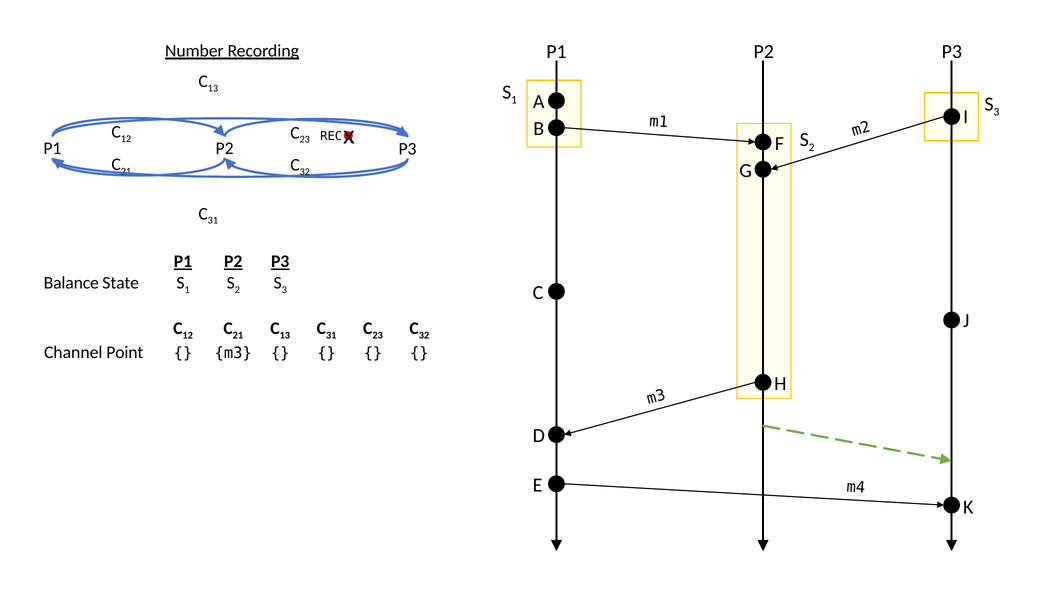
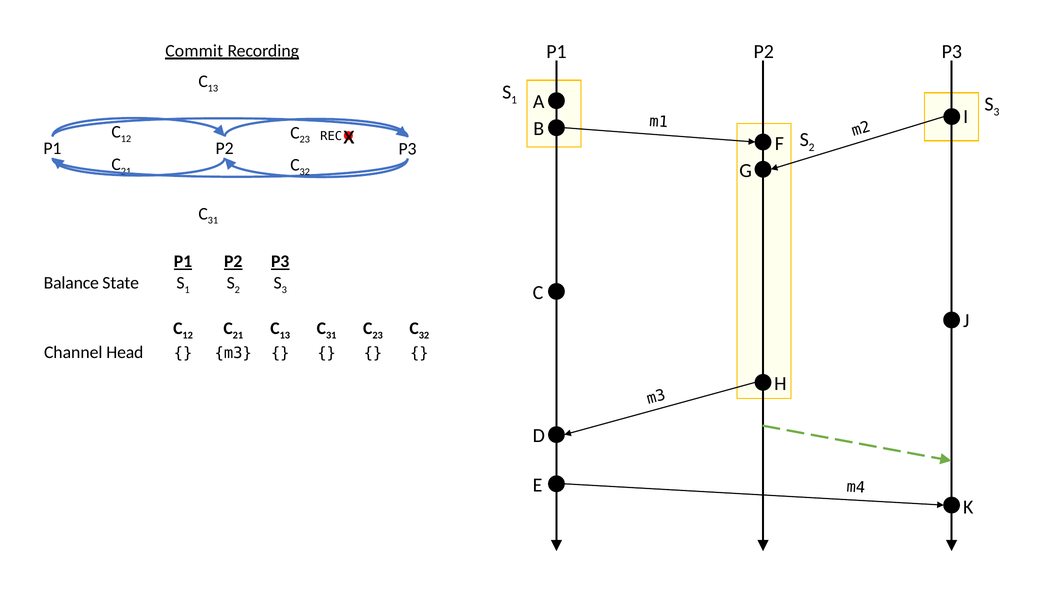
Number: Number -> Commit
Point: Point -> Head
